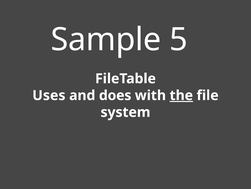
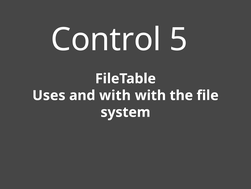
Sample: Sample -> Control
and does: does -> with
the underline: present -> none
